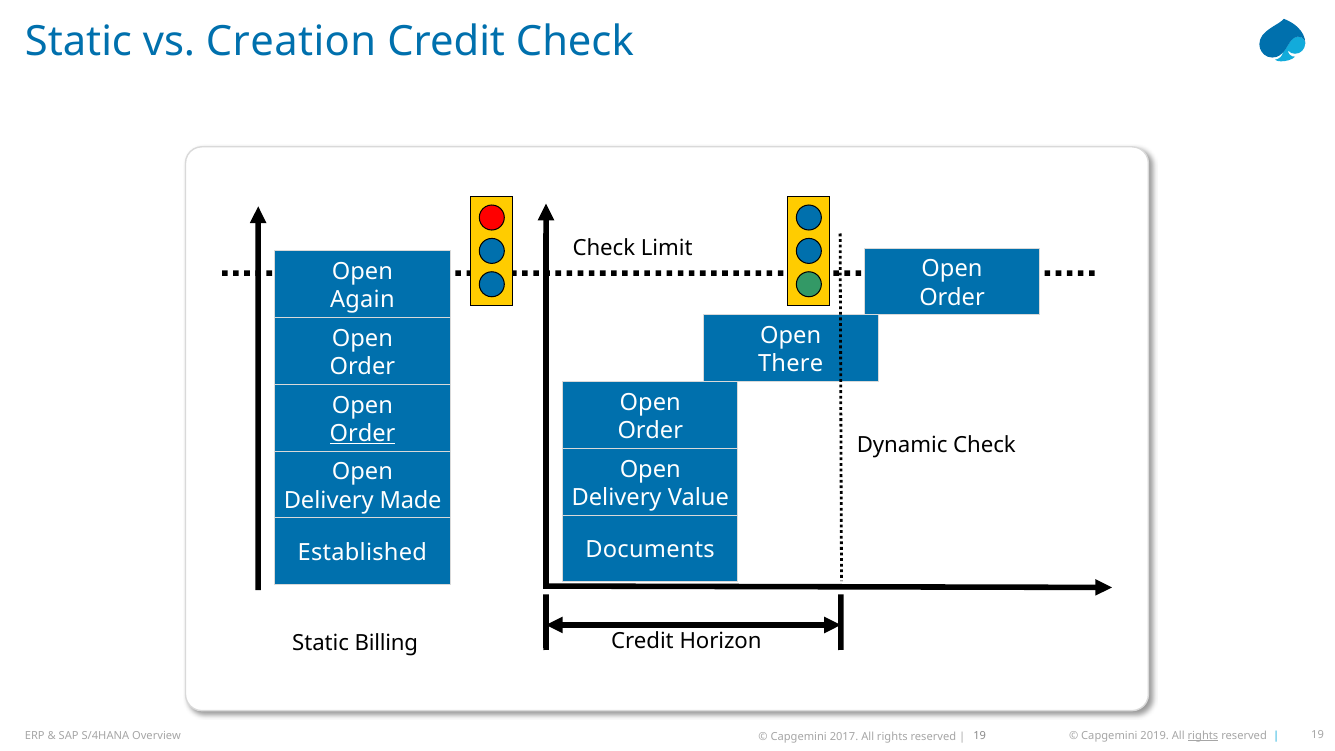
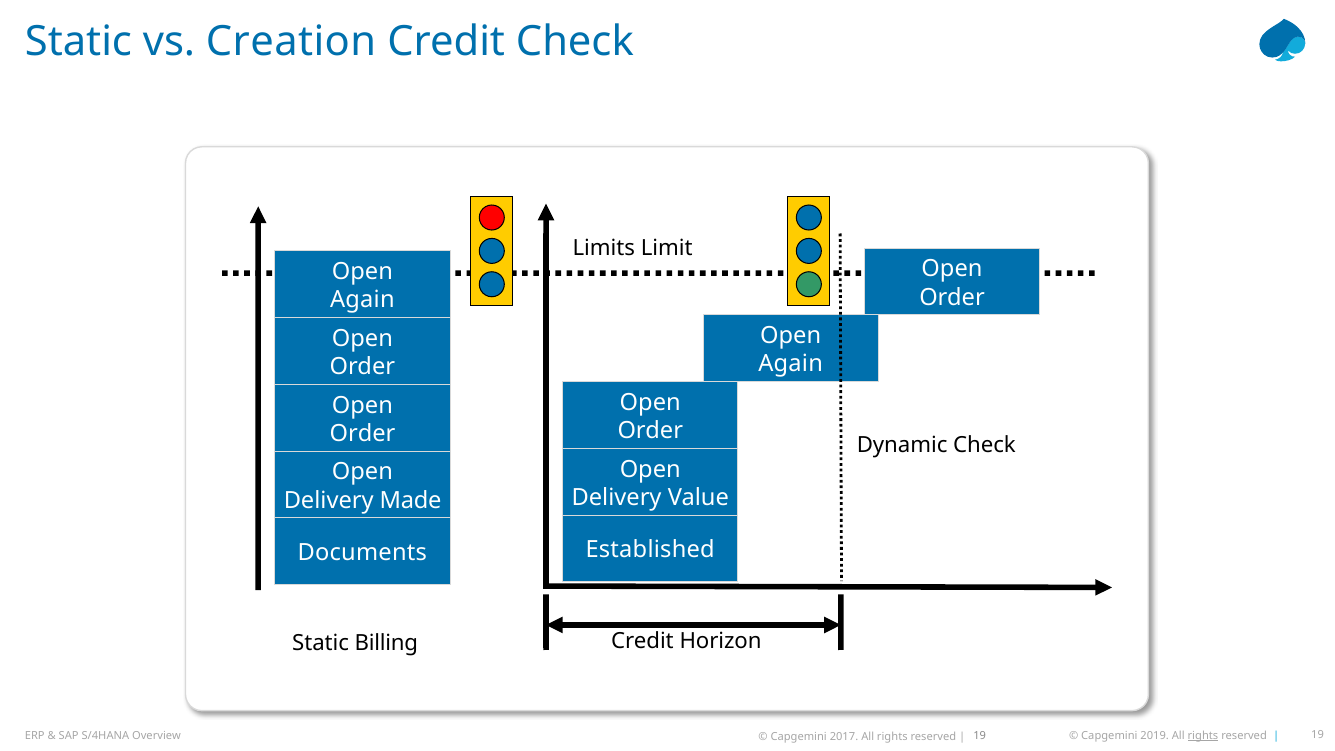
Check at (604, 248): Check -> Limits
There at (791, 364): There -> Again
Order at (363, 434) underline: present -> none
Documents: Documents -> Established
Established: Established -> Documents
